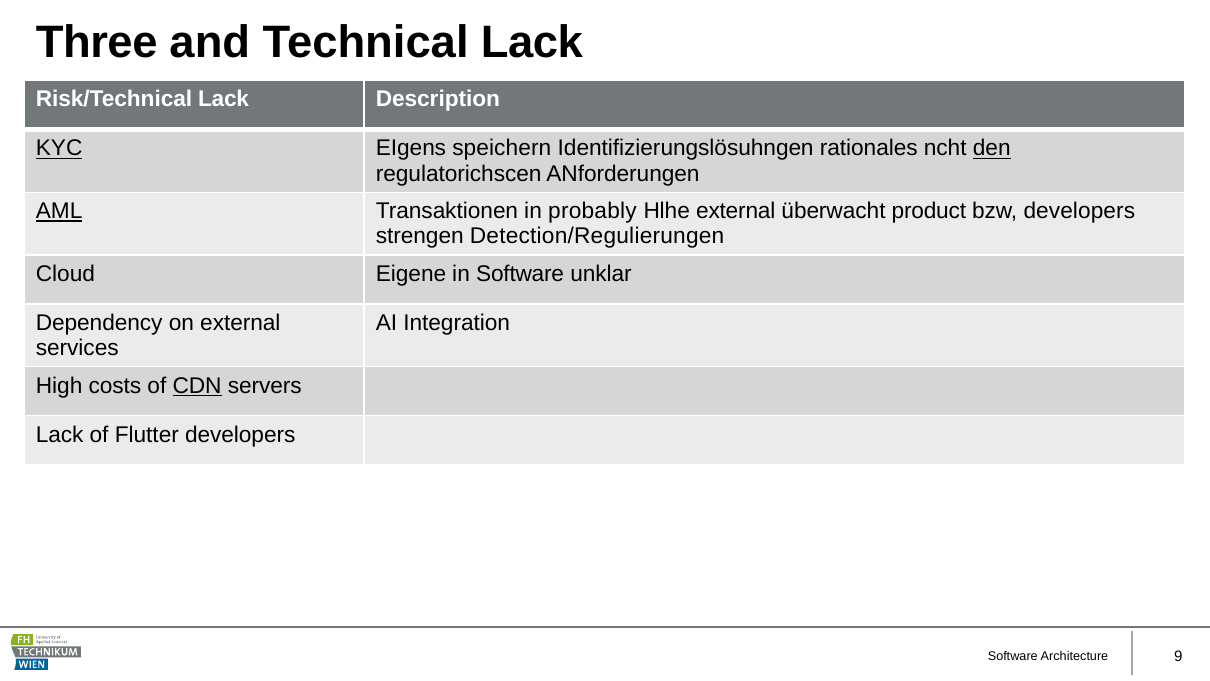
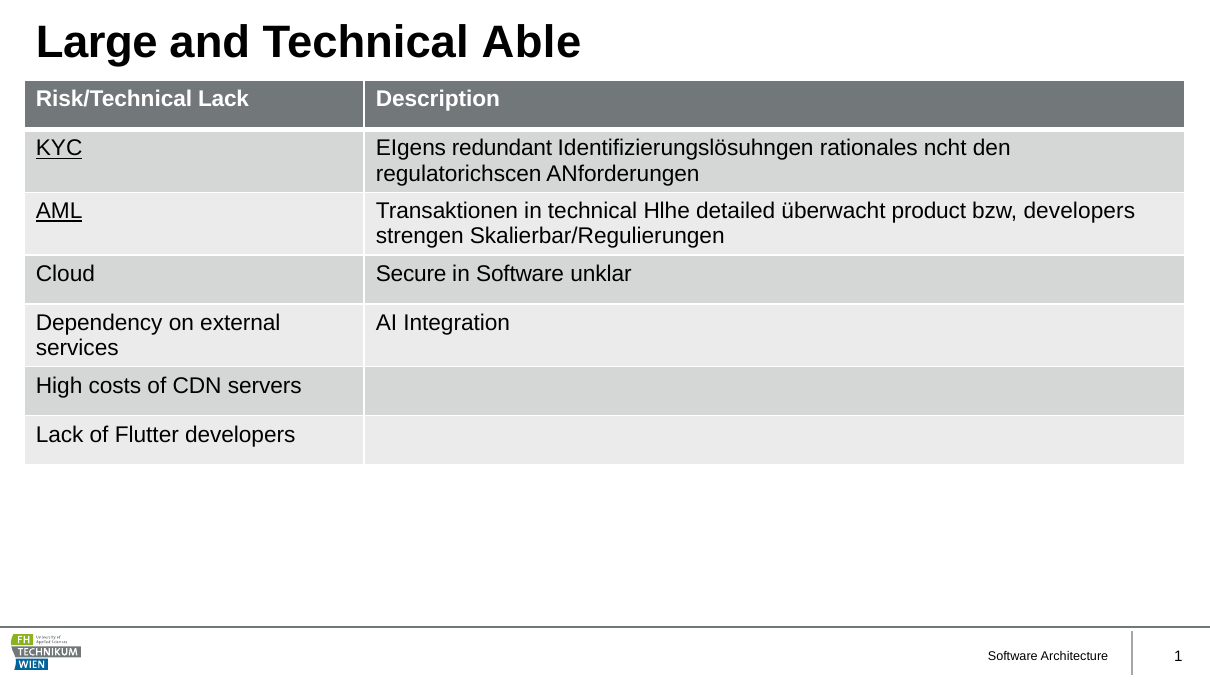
Three at (97, 43): Three -> Large
Technical Lack: Lack -> Able
speichern: speichern -> redundant
den underline: present -> none
in probably: probably -> technical
Hlhe external: external -> detailed
Detection/Regulierungen: Detection/Regulierungen -> Skalierbar/Regulierungen
Eigene: Eigene -> Secure
CDN underline: present -> none
9: 9 -> 1
